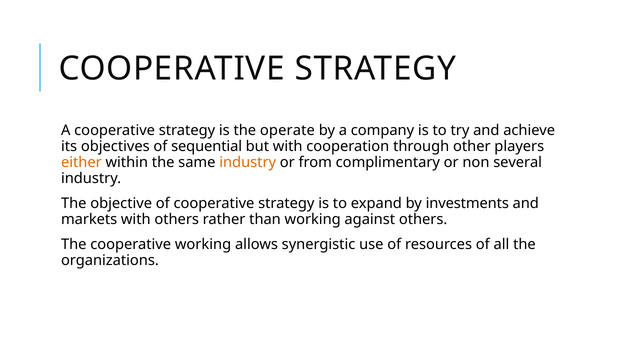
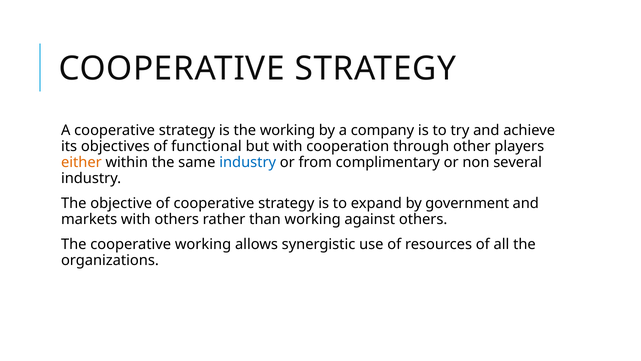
the operate: operate -> working
sequential: sequential -> functional
industry at (248, 162) colour: orange -> blue
investments: investments -> government
